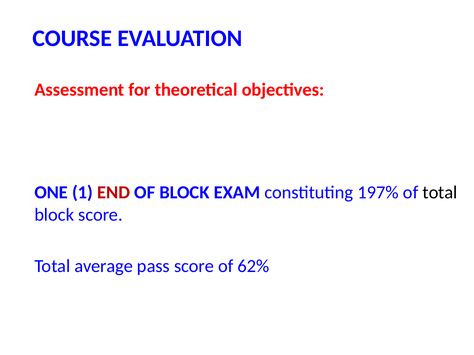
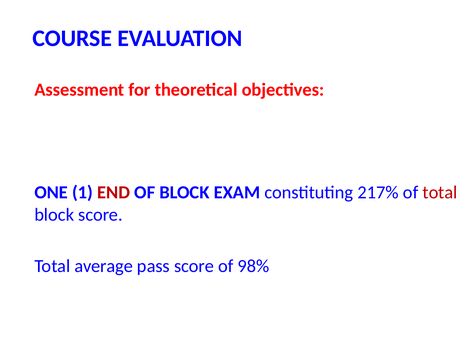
197%: 197% -> 217%
total at (440, 193) colour: black -> red
62%: 62% -> 98%
